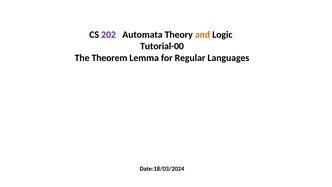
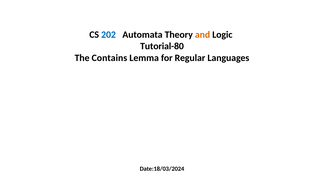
202 colour: purple -> blue
Tutorial-00: Tutorial-00 -> Tutorial-80
Theorem: Theorem -> Contains
